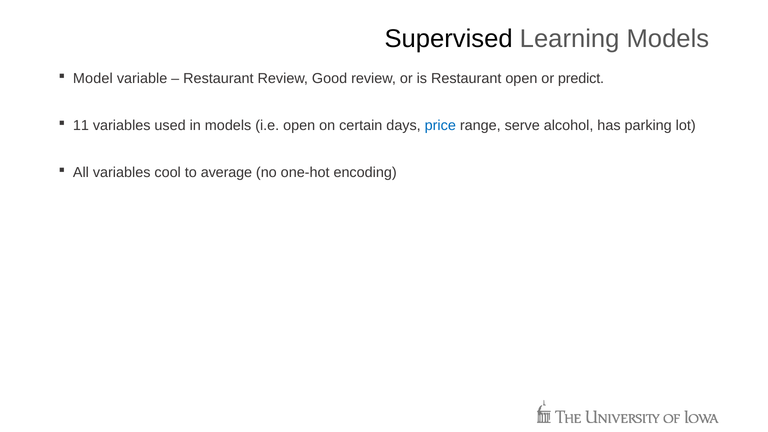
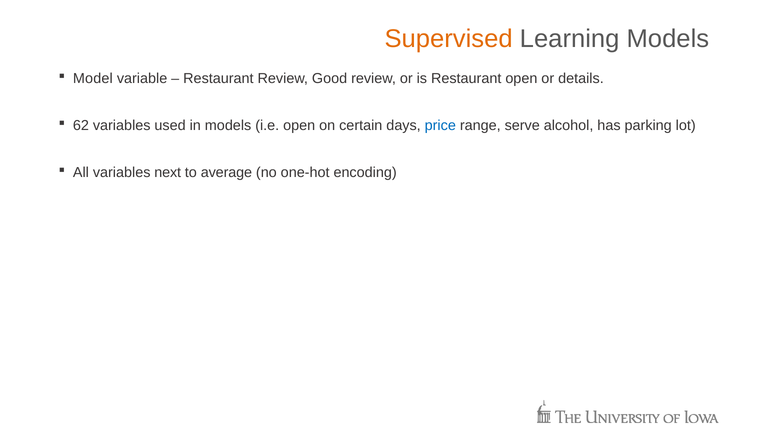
Supervised colour: black -> orange
predict: predict -> details
11: 11 -> 62
cool: cool -> next
